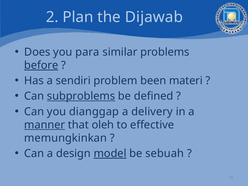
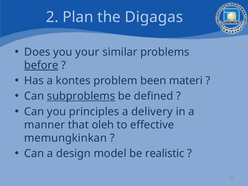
Dijawab: Dijawab -> Digagas
para: para -> your
sendiri: sendiri -> kontes
dianggap: dianggap -> principles
manner underline: present -> none
model underline: present -> none
sebuah: sebuah -> realistic
